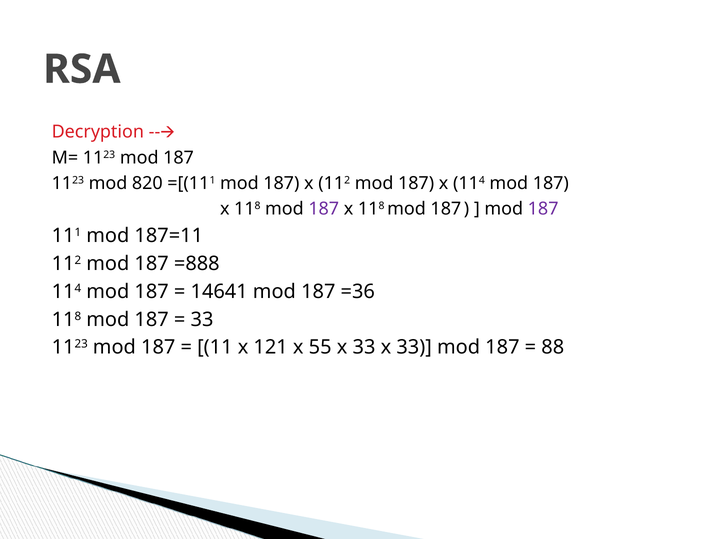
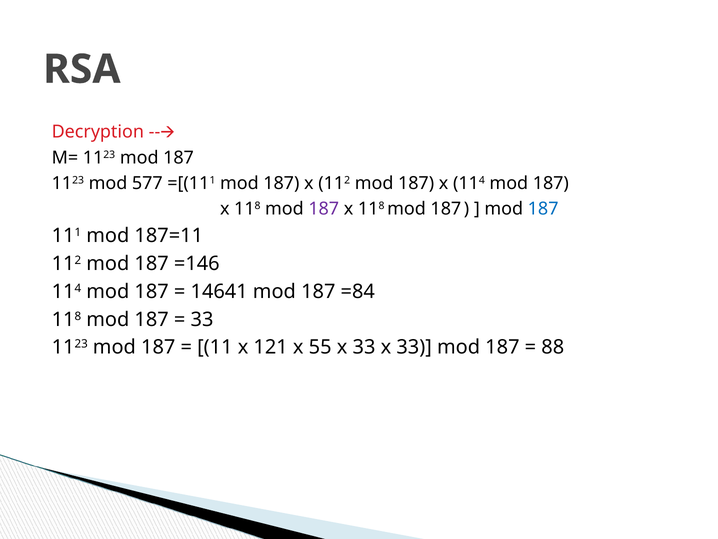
820: 820 -> 577
187 at (543, 208) colour: purple -> blue
=888: =888 -> =146
=36: =36 -> =84
